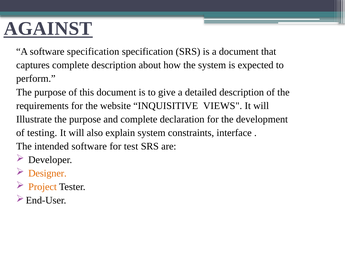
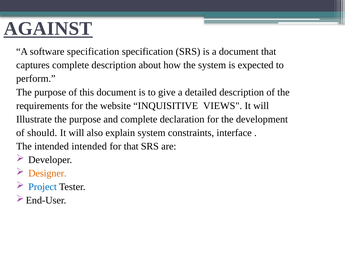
testing: testing -> should
intended software: software -> intended
for test: test -> that
Project colour: orange -> blue
